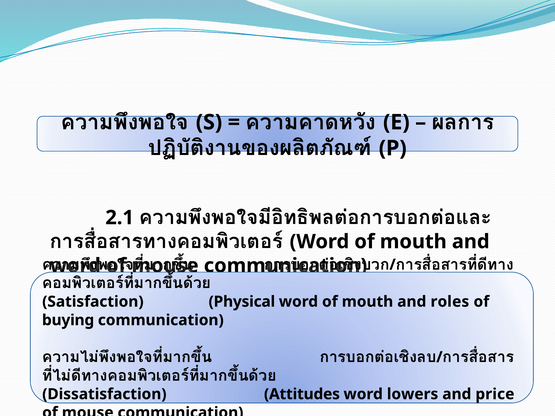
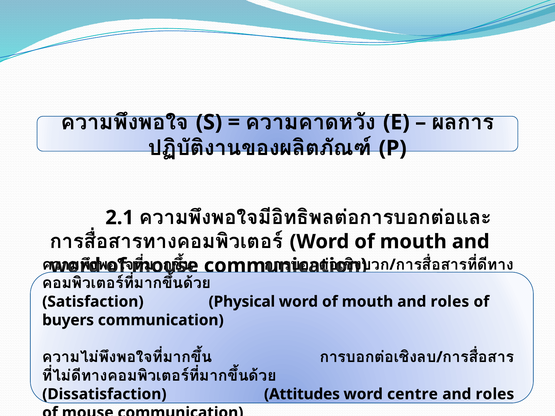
buying: buying -> buyers
lowers: lowers -> centre
price at (495, 394): price -> roles
